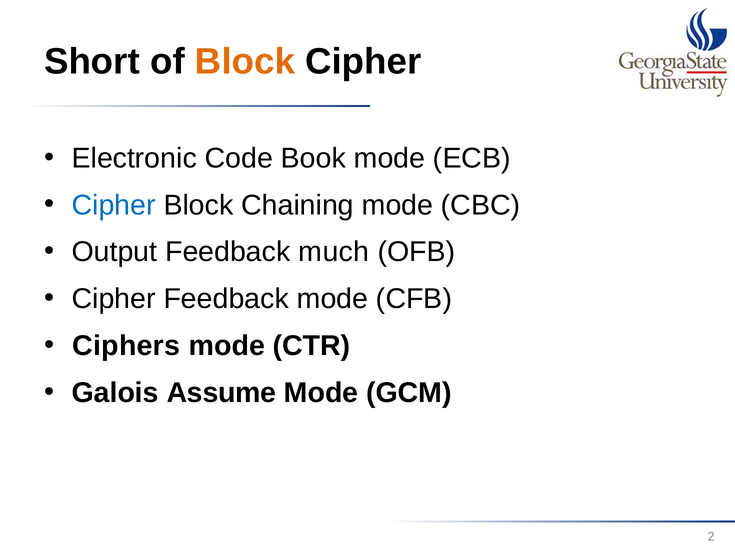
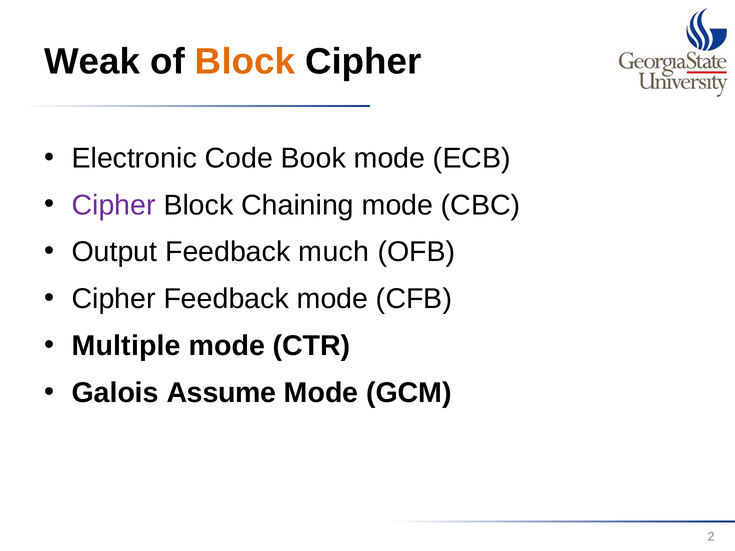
Short: Short -> Weak
Cipher at (114, 205) colour: blue -> purple
Ciphers: Ciphers -> Multiple
